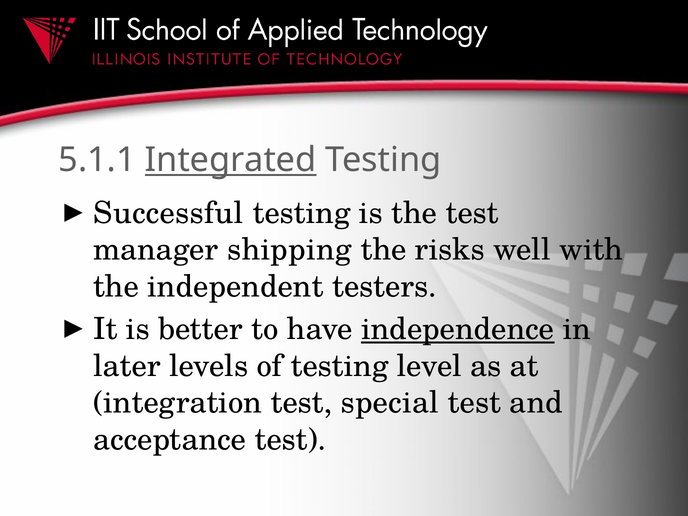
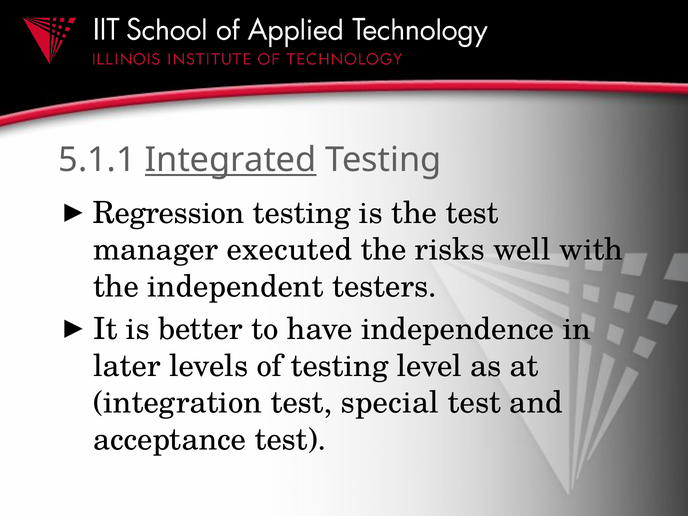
Successful: Successful -> Regression
shipping: shipping -> executed
independence underline: present -> none
